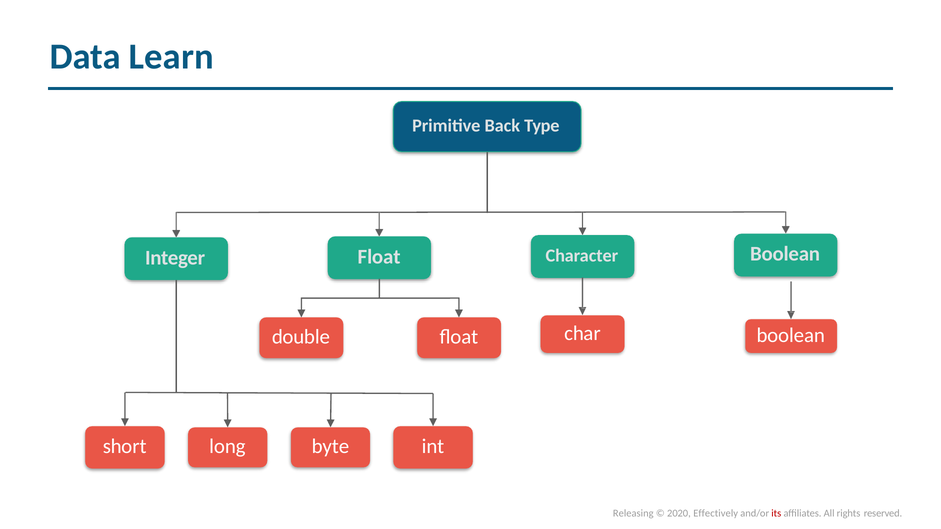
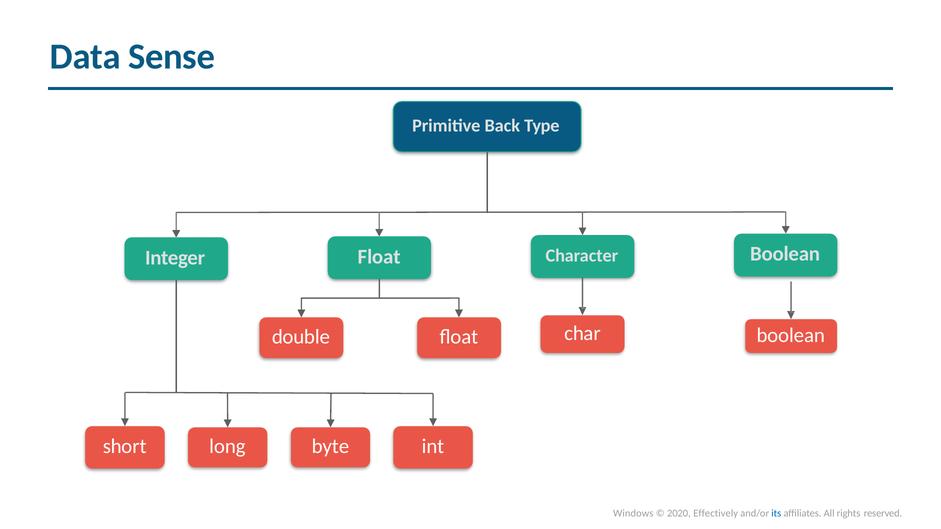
Learn: Learn -> Sense
Releasing: Releasing -> Windows
its colour: red -> blue
